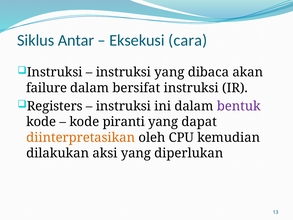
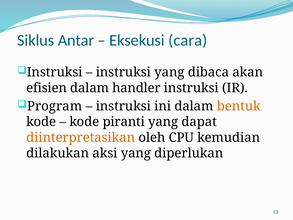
failure: failure -> efisien
bersifat: bersifat -> handler
Registers: Registers -> Program
bentuk colour: purple -> orange
